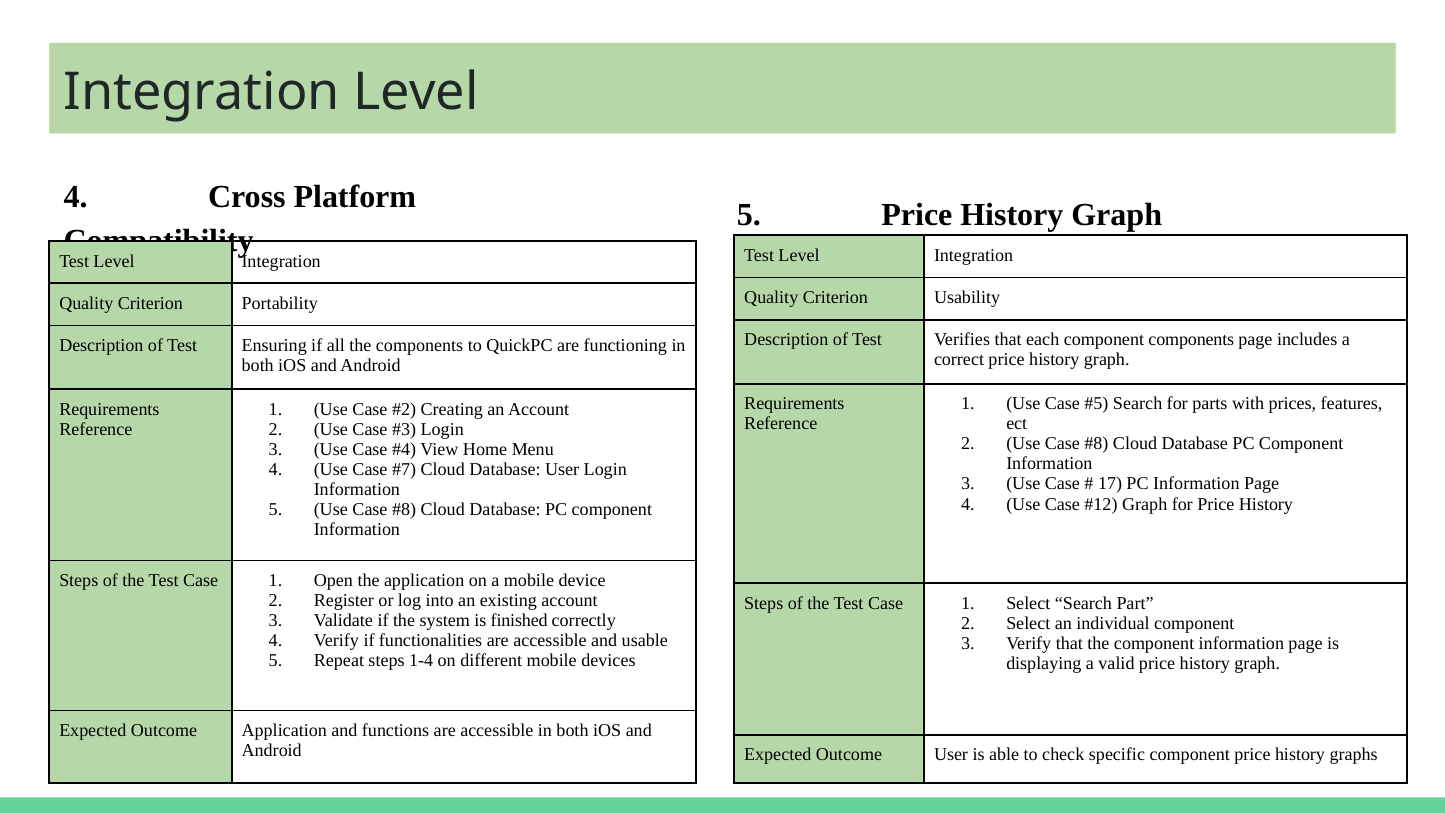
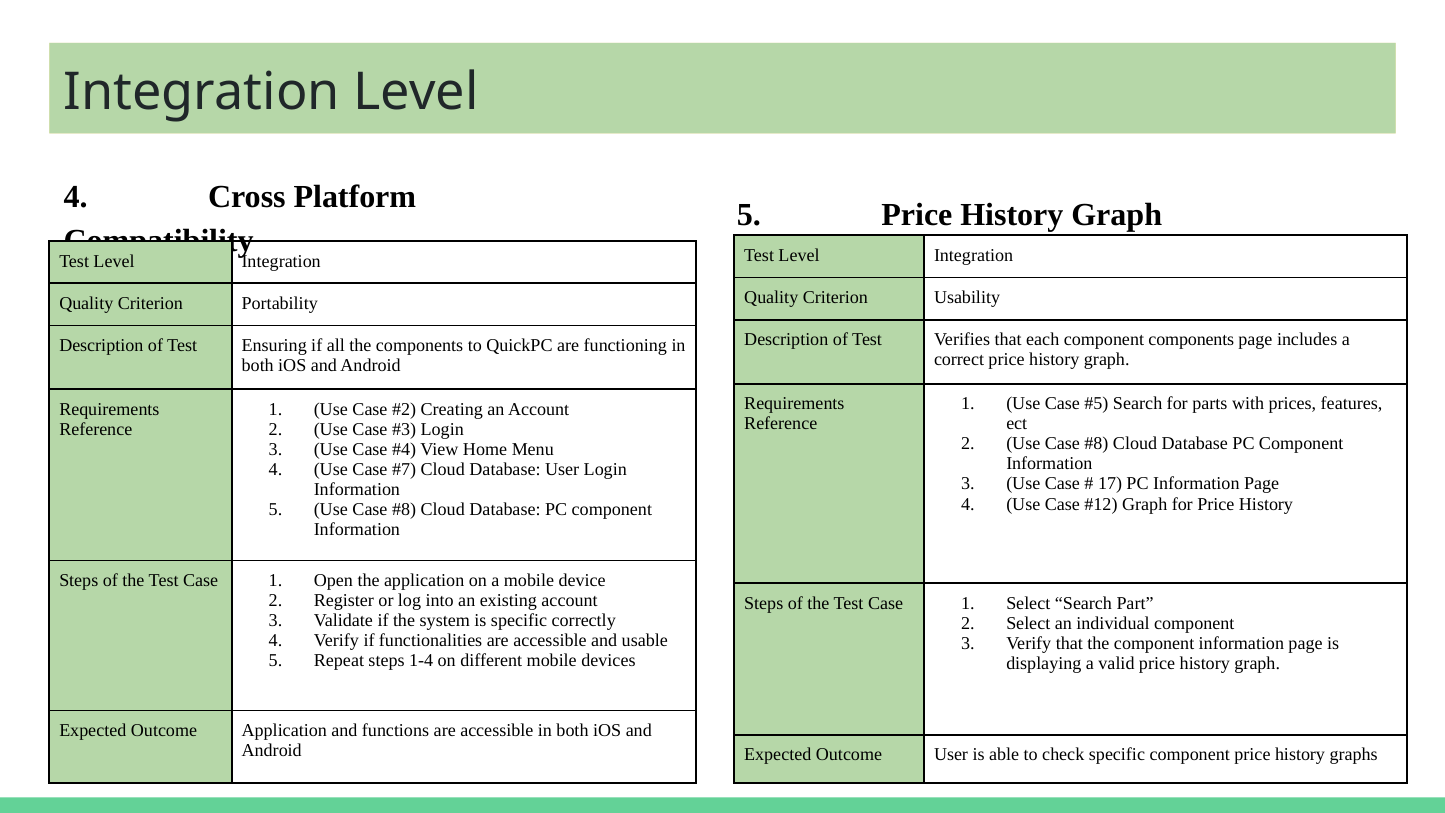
is finished: finished -> specific
